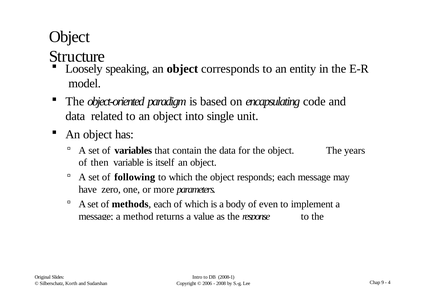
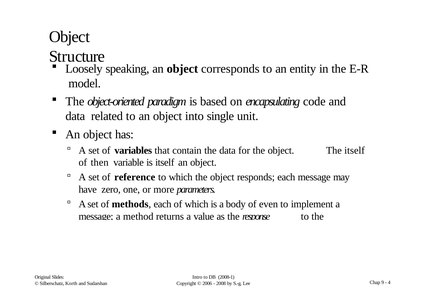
The years: years -> itself
following: following -> reference
